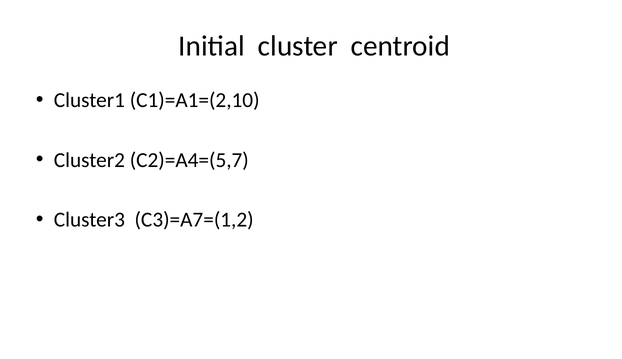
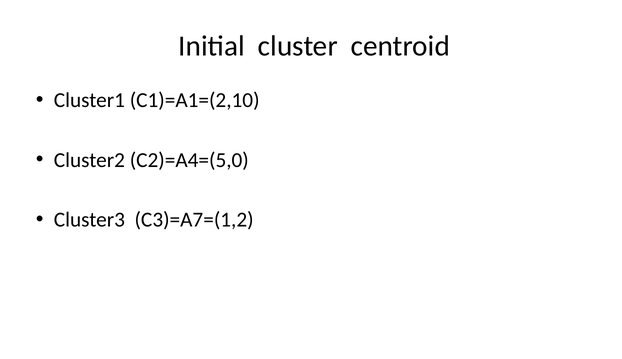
C2)=A4=(5,7: C2)=A4=(5,7 -> C2)=A4=(5,0
